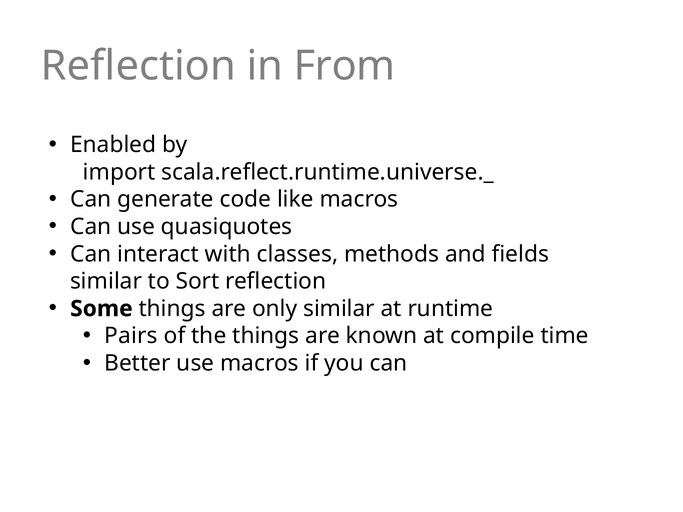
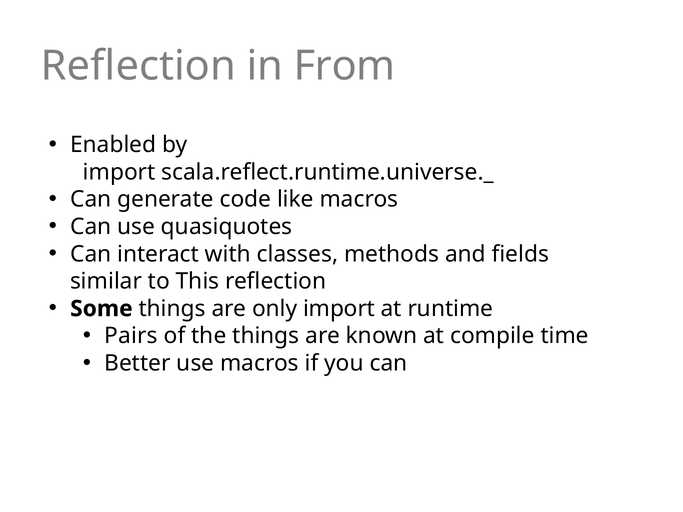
Sort: Sort -> This
only similar: similar -> import
